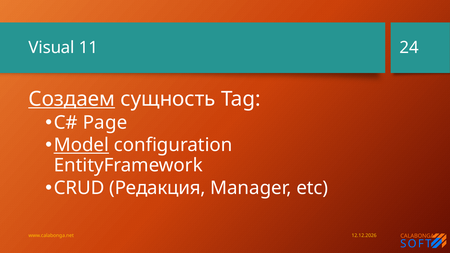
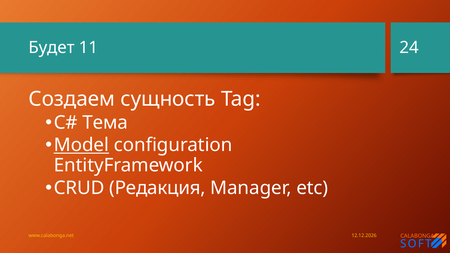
Visual: Visual -> Будет
Создаем underline: present -> none
Page: Page -> Тема
